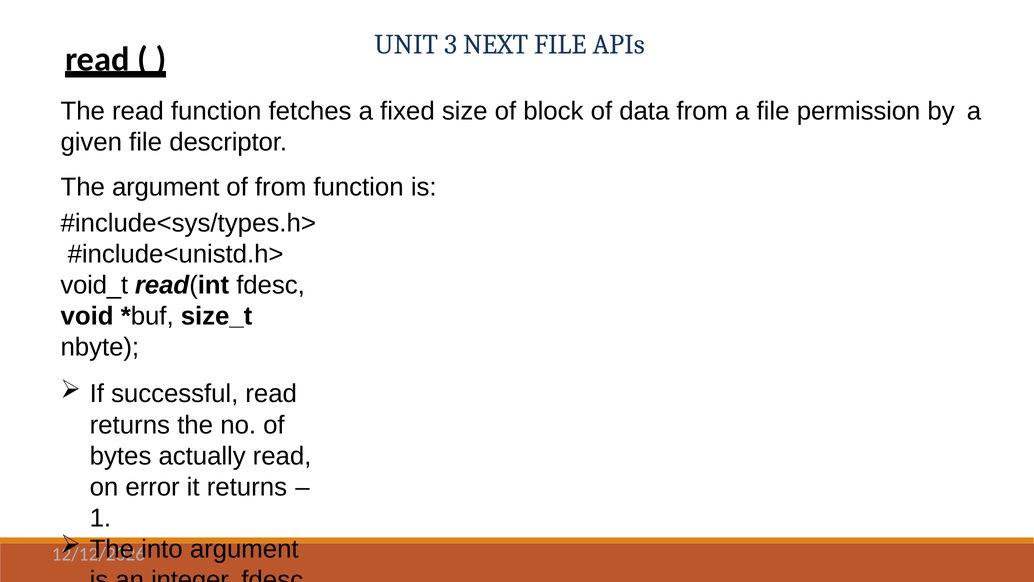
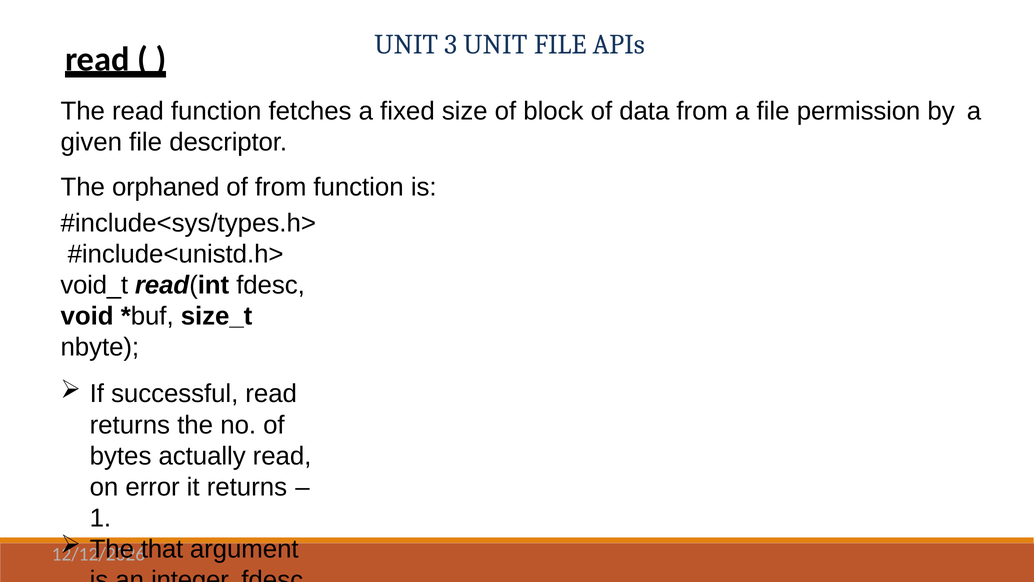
3 NEXT: NEXT -> UNIT
The argument: argument -> orphaned
into at (162, 549): into -> that
